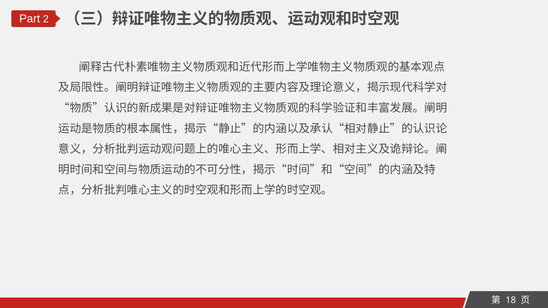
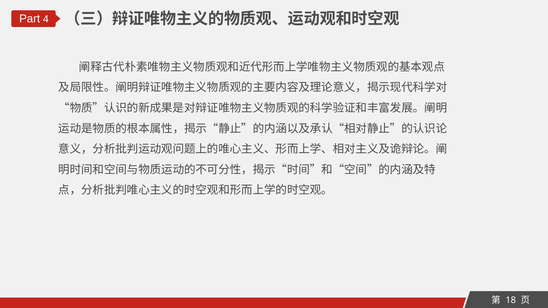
2: 2 -> 4
